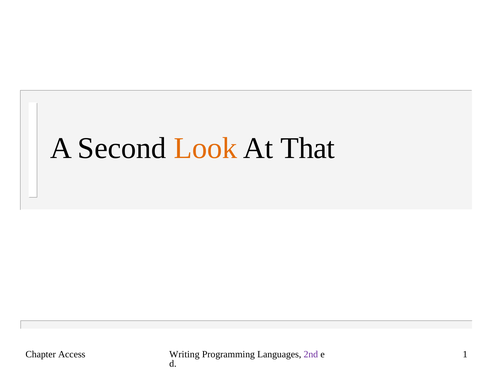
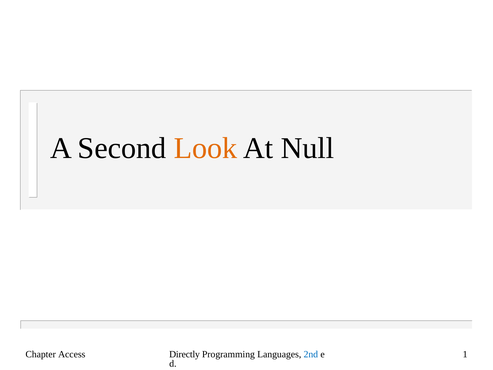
That: That -> Null
Writing: Writing -> Directly
2nd colour: purple -> blue
